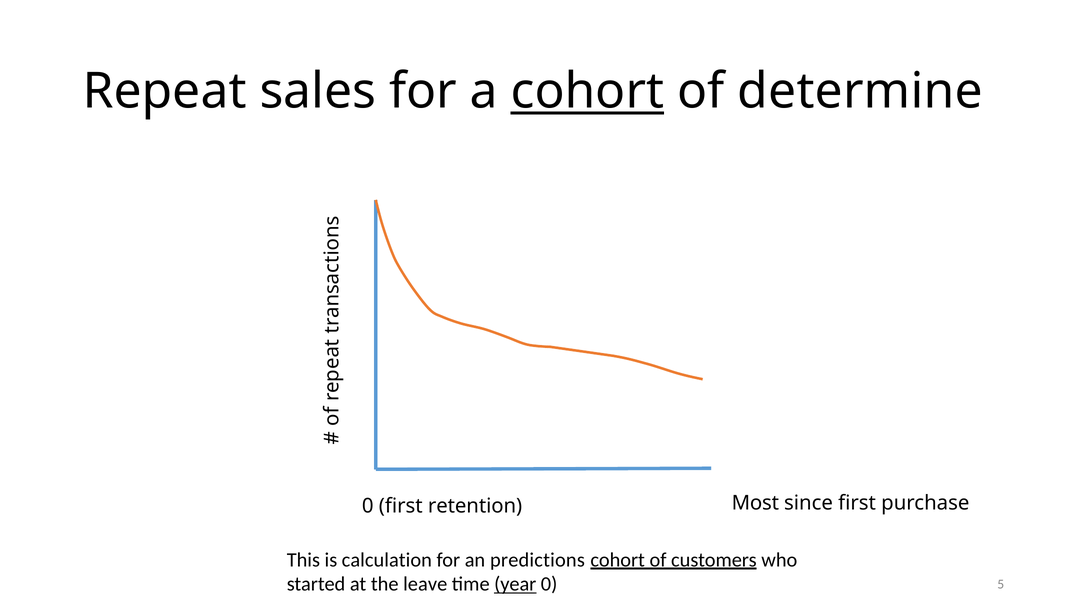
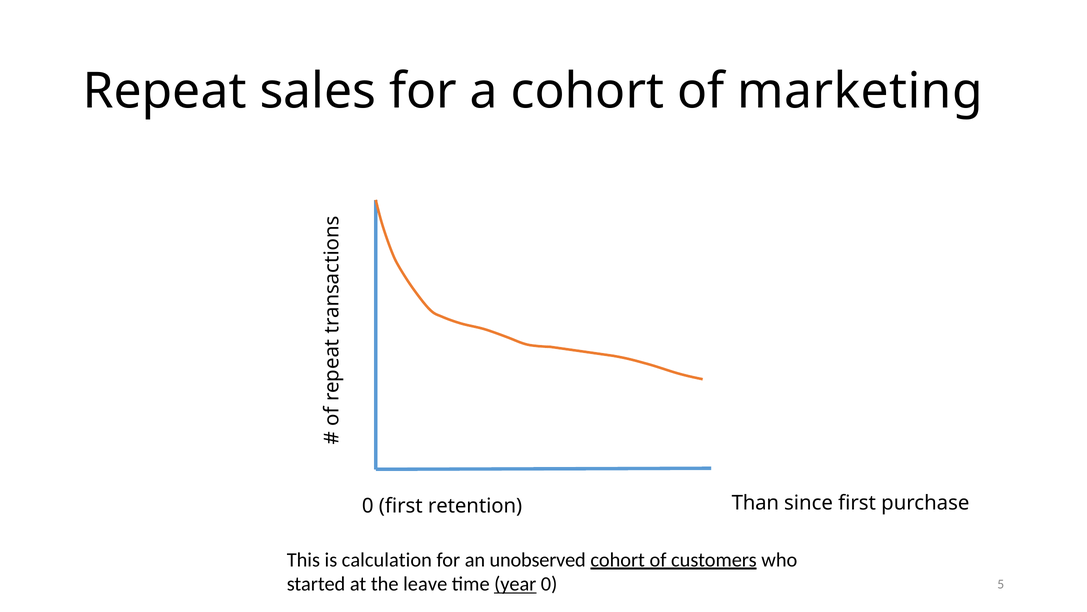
cohort at (587, 91) underline: present -> none
determine: determine -> marketing
Most: Most -> Than
predictions: predictions -> unobserved
